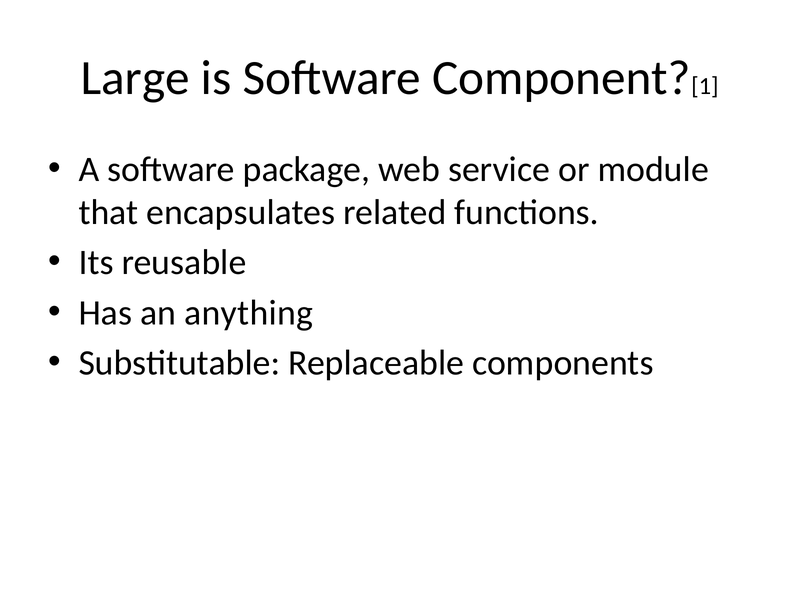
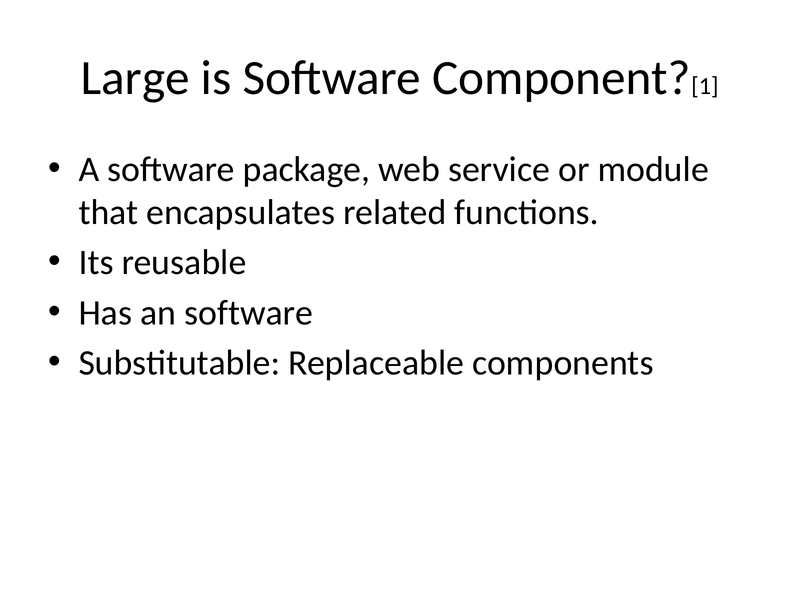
an anything: anything -> software
